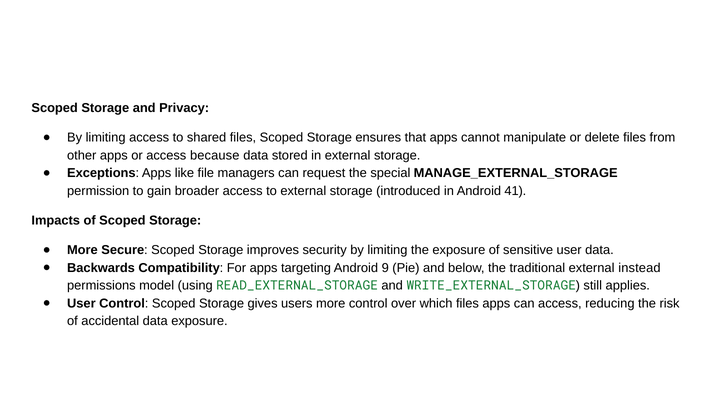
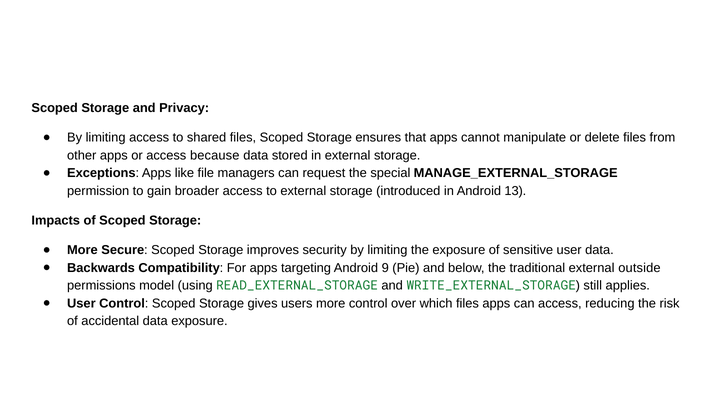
41: 41 -> 13
instead: instead -> outside
